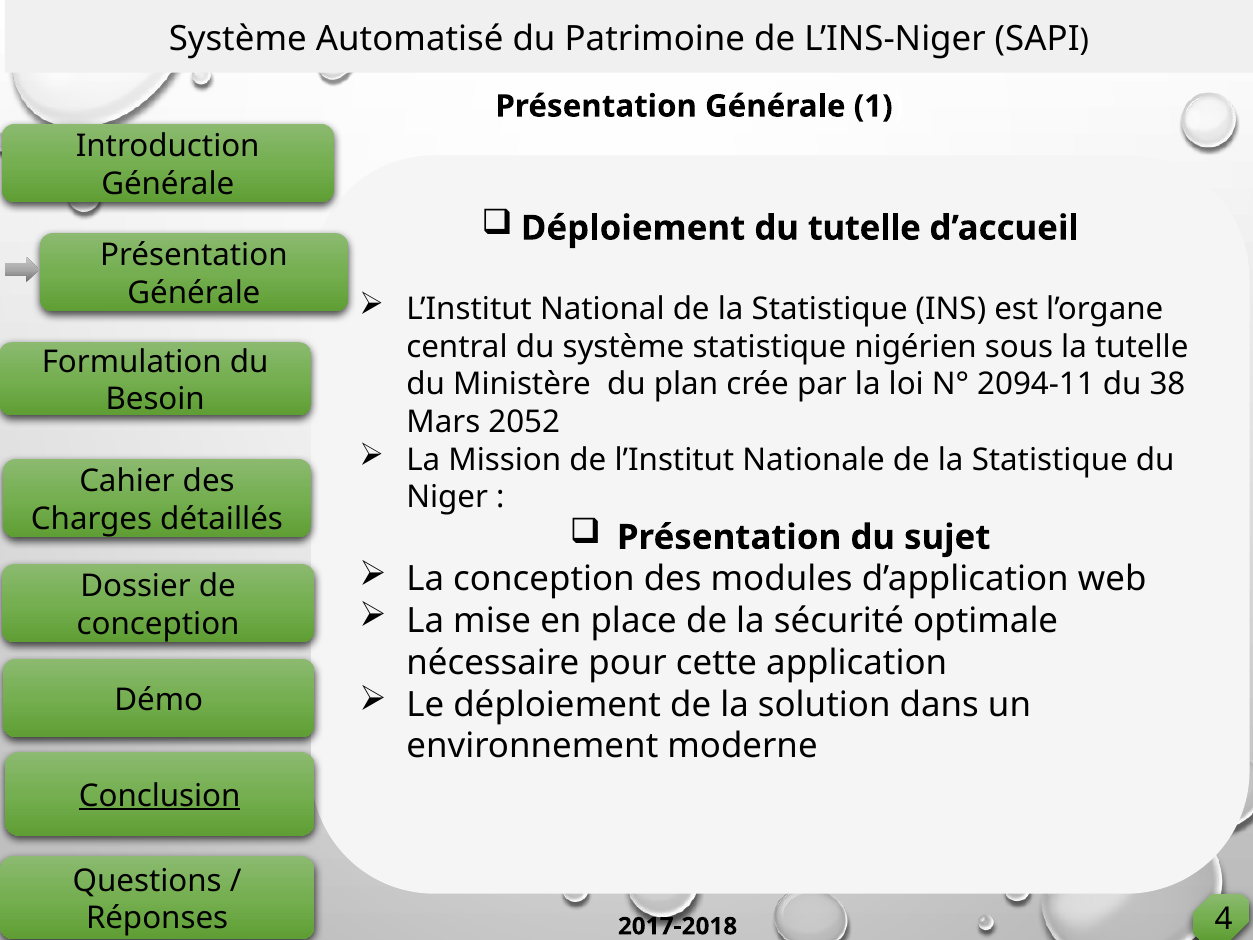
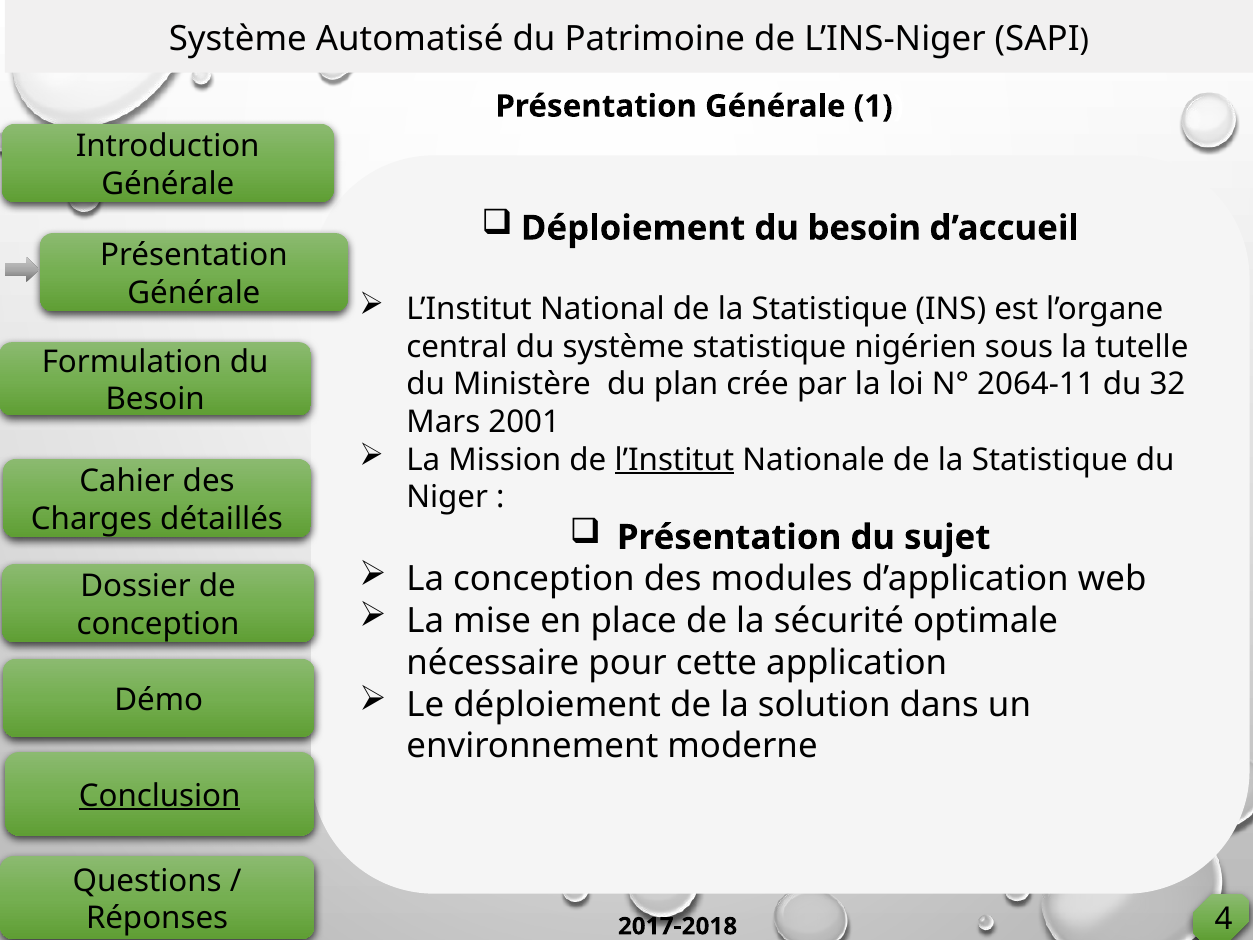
tutelle at (864, 228): tutelle -> besoin
2094-11: 2094-11 -> 2064-11
38: 38 -> 32
2052: 2052 -> 2001
l’Institut at (674, 460) underline: none -> present
